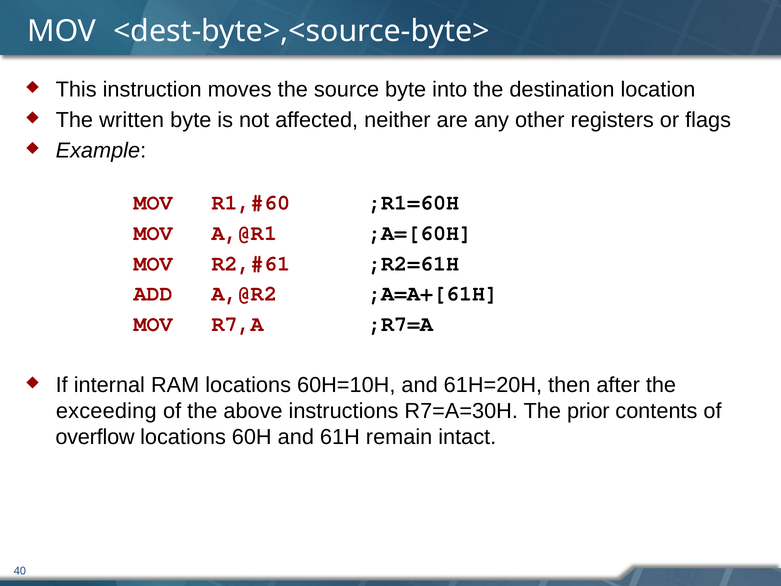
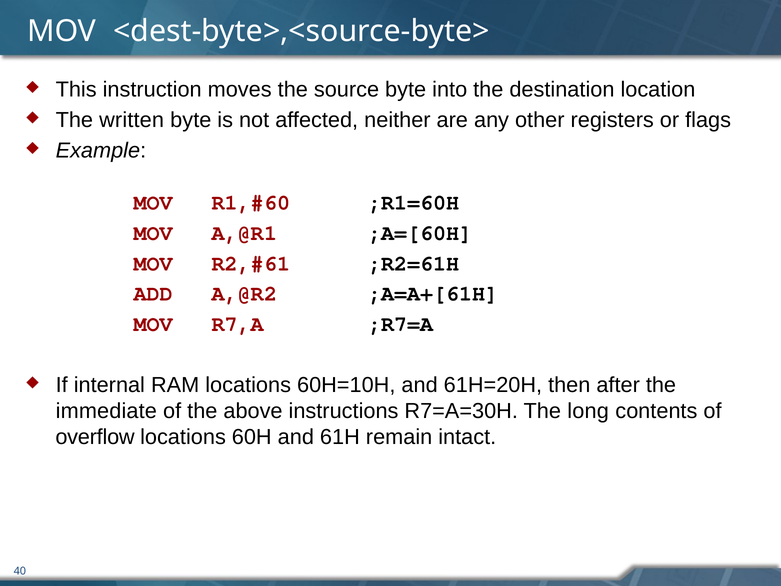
exceeding: exceeding -> immediate
prior: prior -> long
